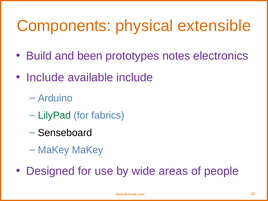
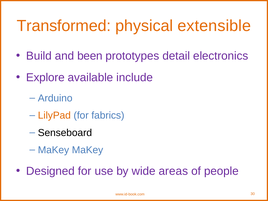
Components: Components -> Transformed
notes: notes -> detail
Include at (45, 77): Include -> Explore
LilyPad colour: green -> orange
